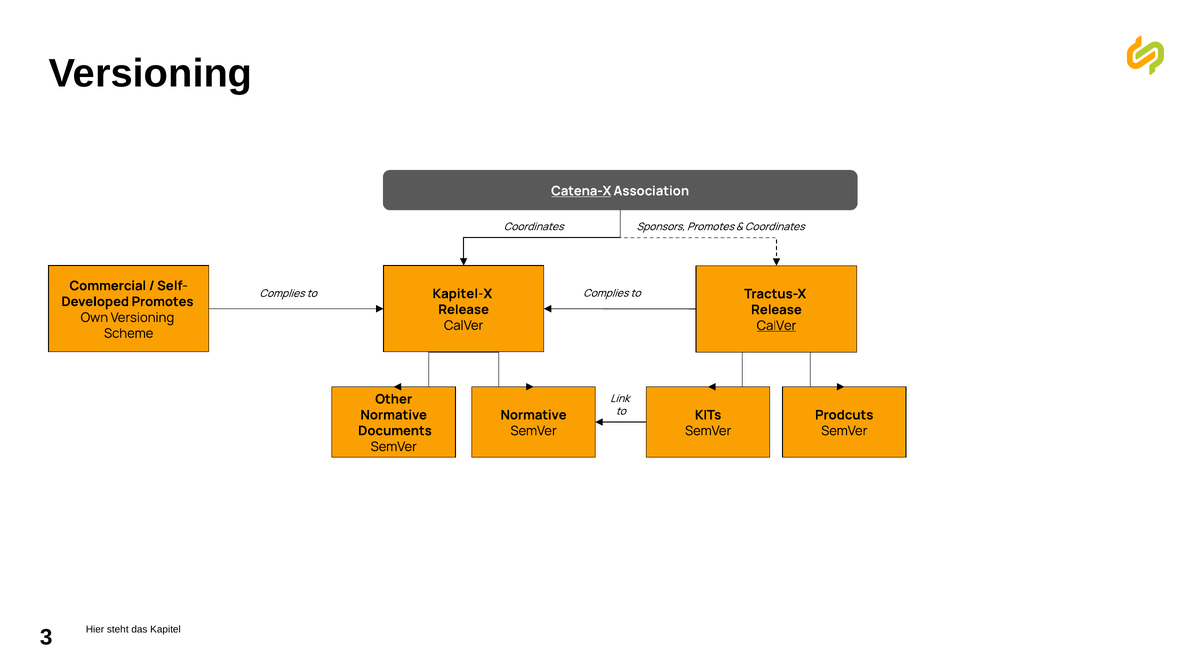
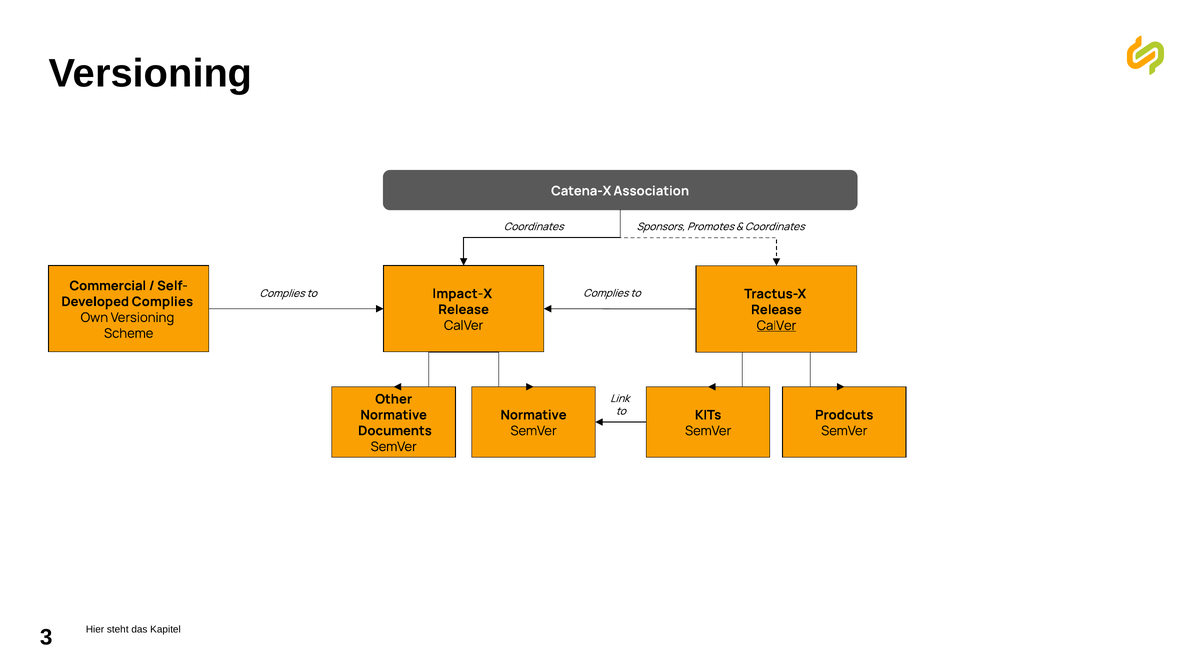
Catena-X underline: present -> none
Kapitel-X: Kapitel-X -> Impact-X
Promotes at (163, 302): Promotes -> Complies
